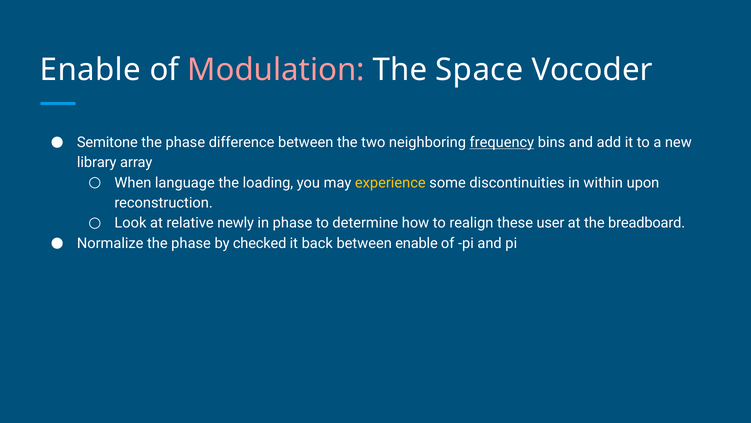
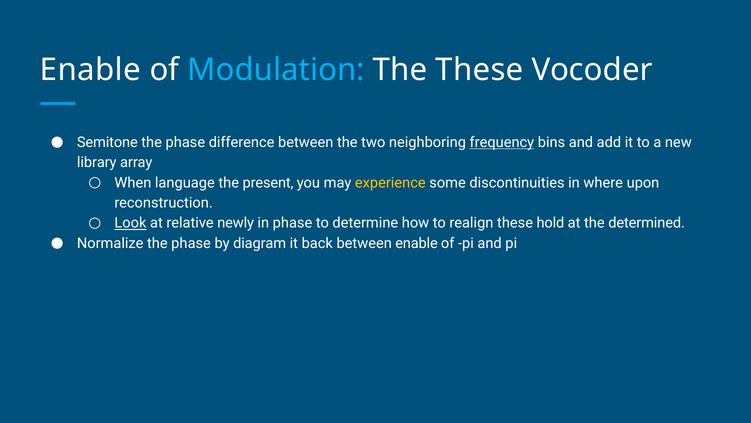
Modulation colour: pink -> light blue
The Space: Space -> These
loading: loading -> present
within: within -> where
Look underline: none -> present
user: user -> hold
breadboard: breadboard -> determined
checked: checked -> diagram
